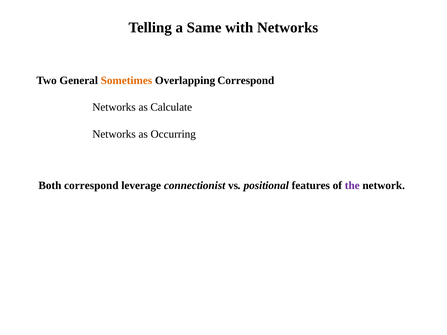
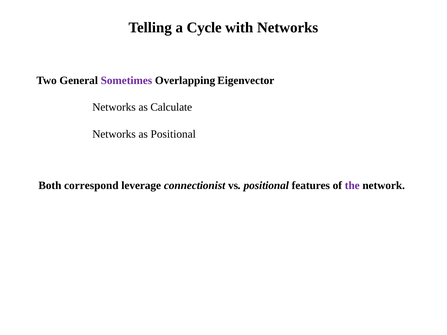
Same: Same -> Cycle
Sometimes colour: orange -> purple
Overlapping Correspond: Correspond -> Eigenvector
as Occurring: Occurring -> Positional
